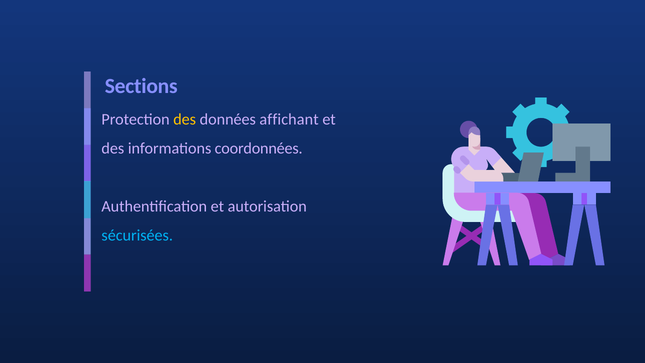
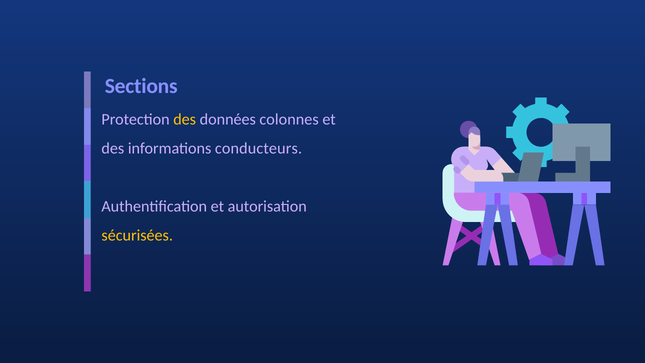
affichant: affichant -> colonnes
coordonnées: coordonnées -> conducteurs
sécurisées colour: light blue -> yellow
